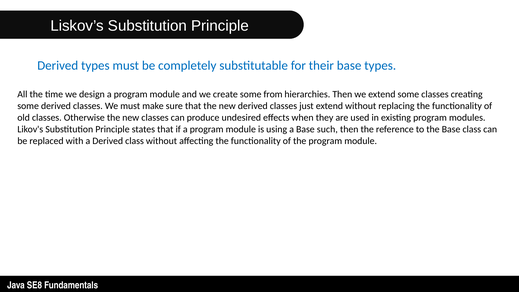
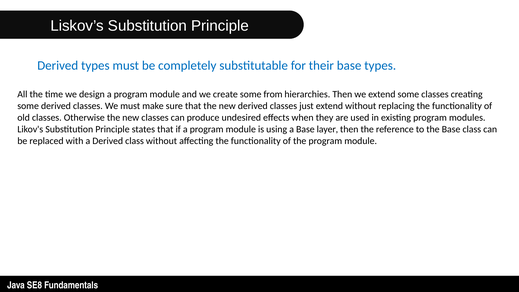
such: such -> layer
